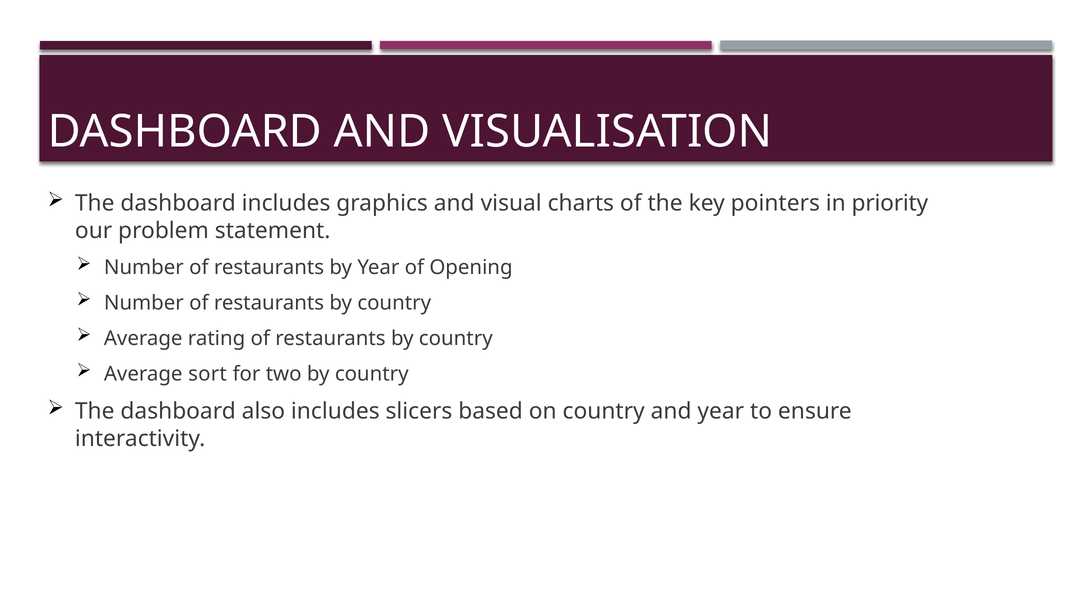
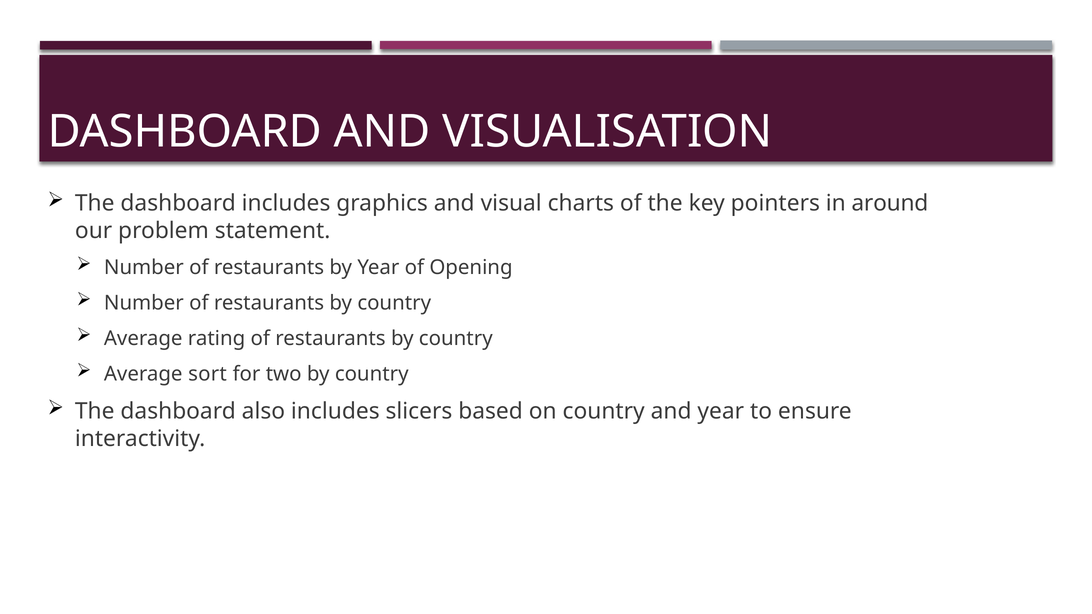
priority: priority -> around
